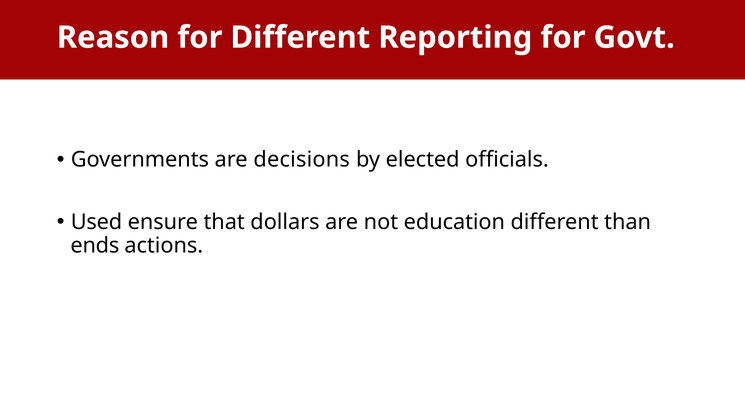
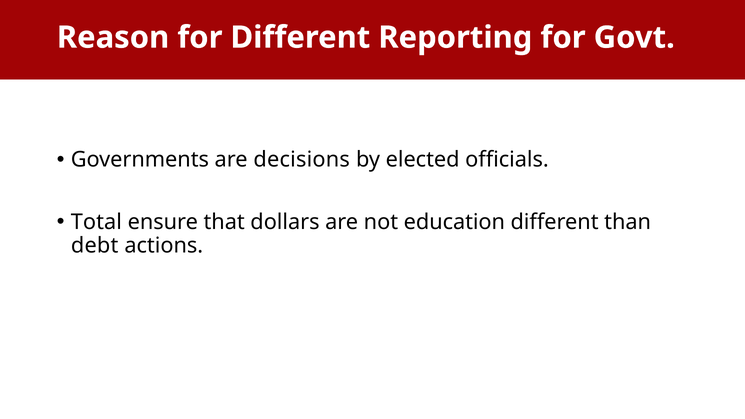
Used: Used -> Total
ends: ends -> debt
